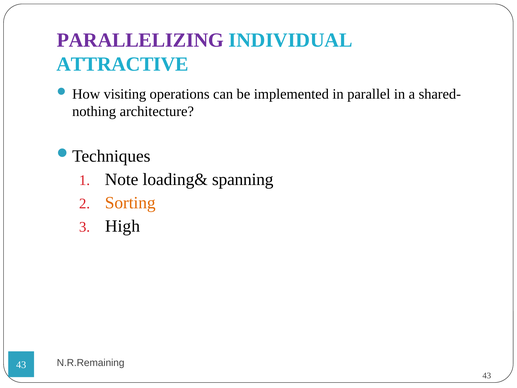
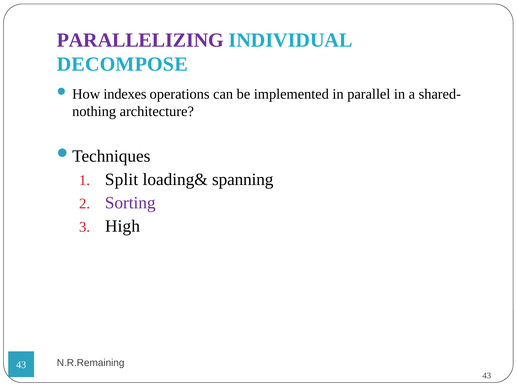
ATTRACTIVE: ATTRACTIVE -> DECOMPOSE
visiting: visiting -> indexes
Note: Note -> Split
Sorting colour: orange -> purple
